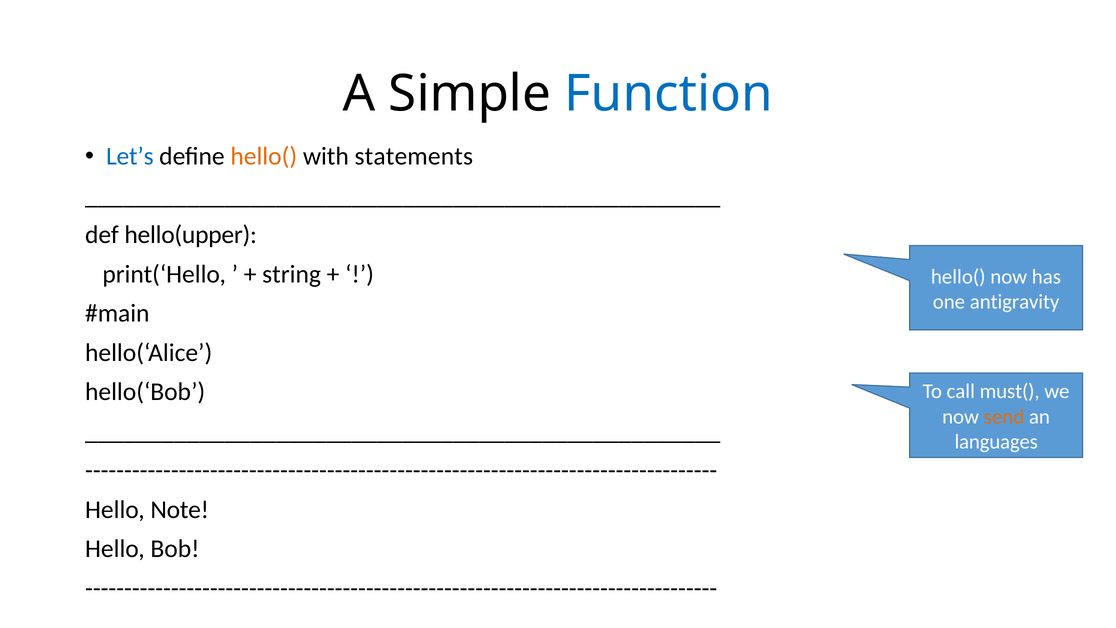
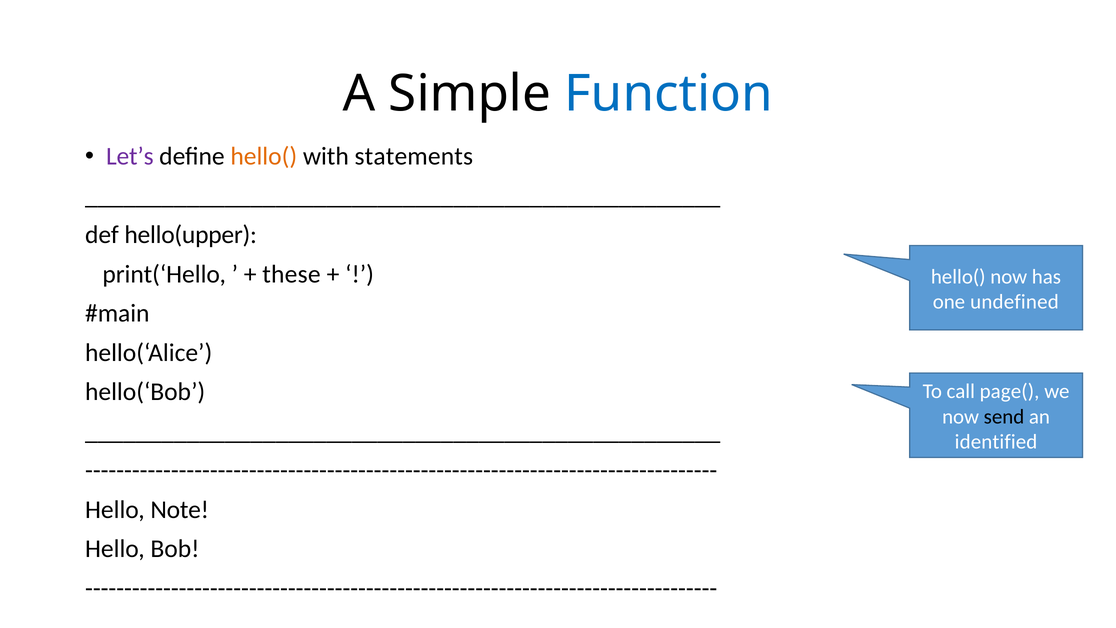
Let’s colour: blue -> purple
string: string -> these
antigravity: antigravity -> undefined
must(: must( -> page(
send colour: orange -> black
languages: languages -> identified
